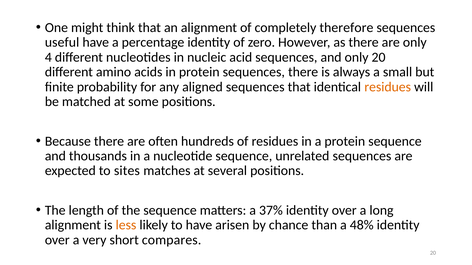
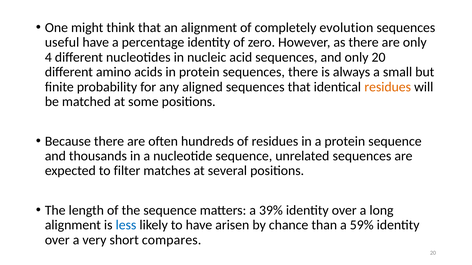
therefore: therefore -> evolution
sites: sites -> filter
37%: 37% -> 39%
less colour: orange -> blue
48%: 48% -> 59%
